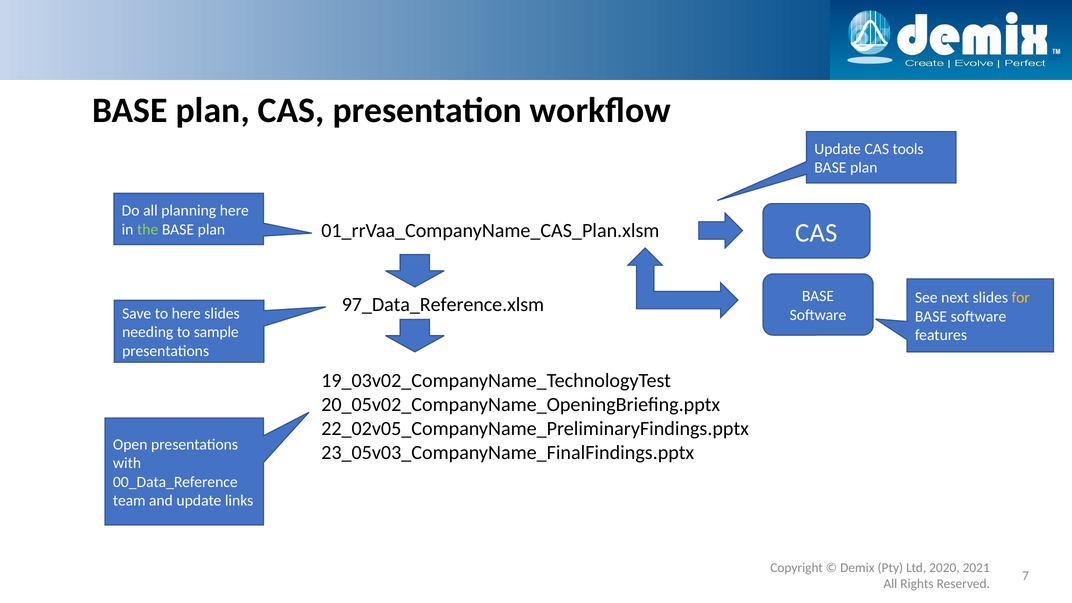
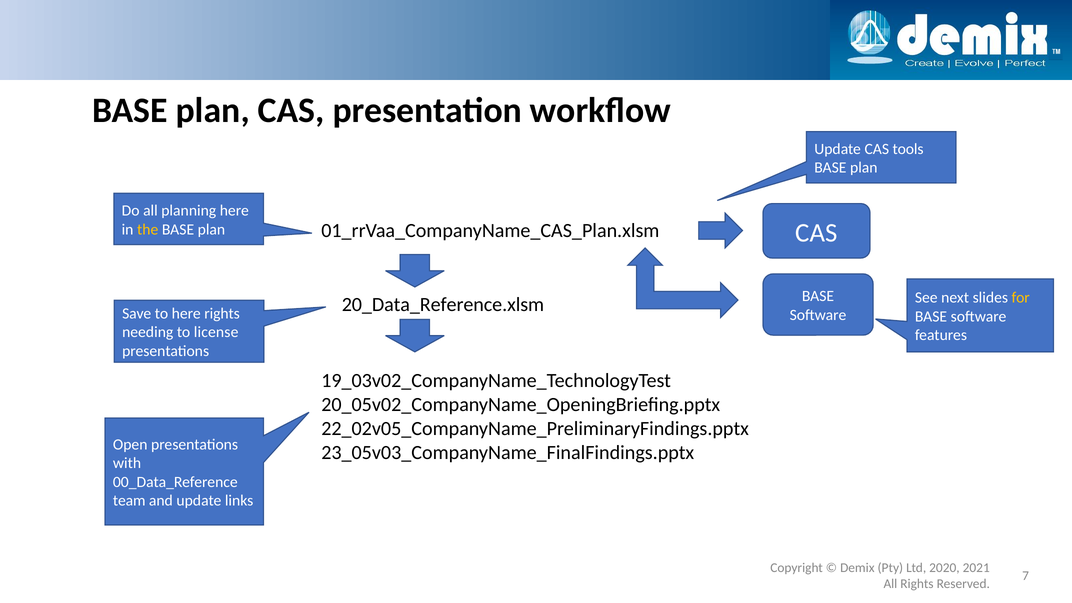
the colour: light green -> yellow
97_Data_Reference.xlsm: 97_Data_Reference.xlsm -> 20_Data_Reference.xlsm
here slides: slides -> rights
sample: sample -> license
